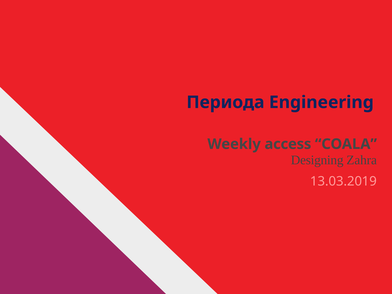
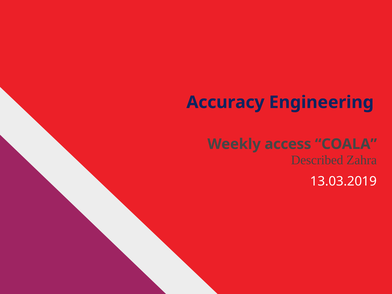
Периода: Периода -> Accuracy
Designing: Designing -> Described
13.03.2019 colour: pink -> white
